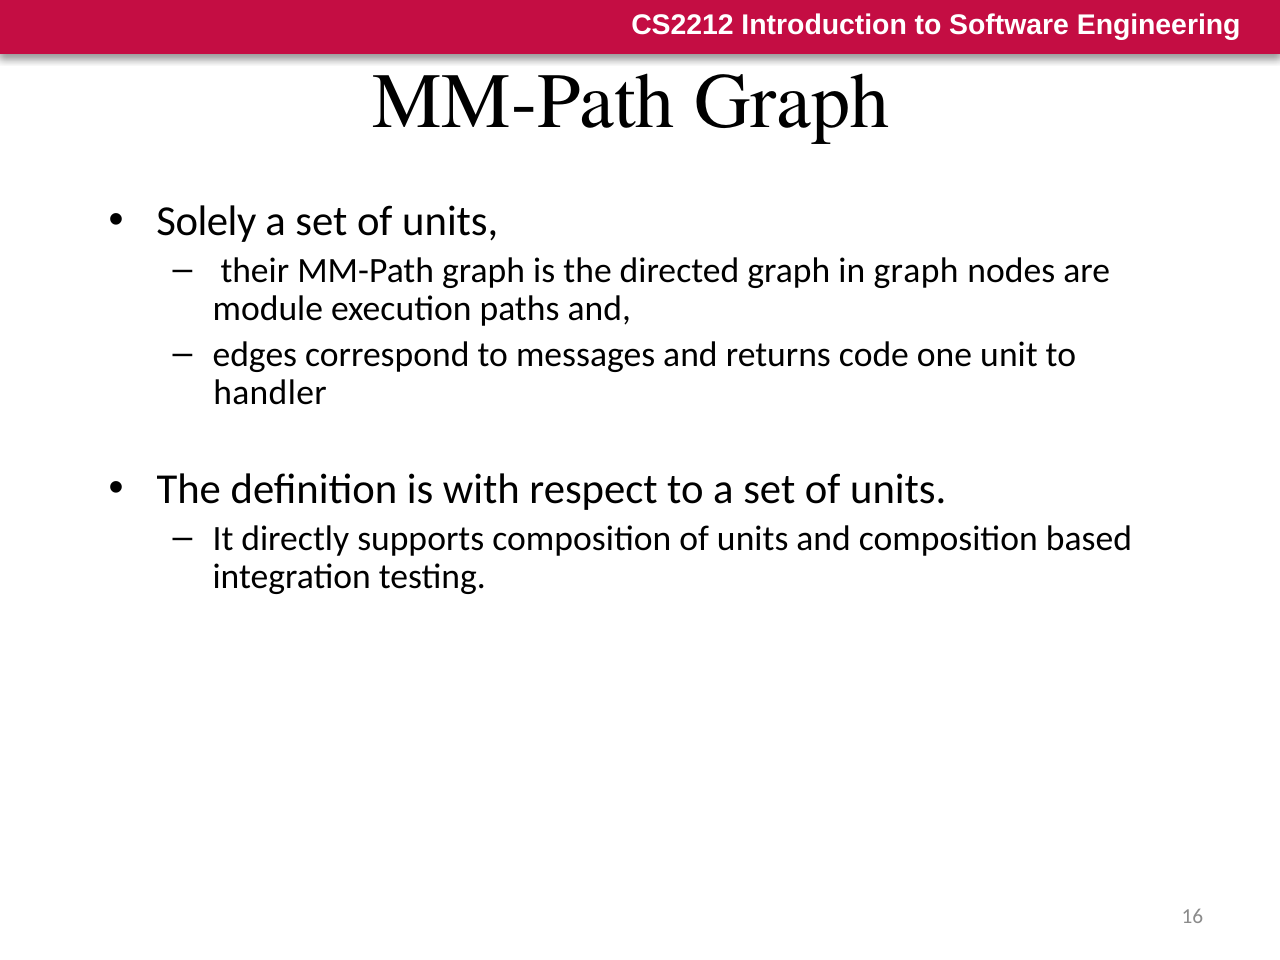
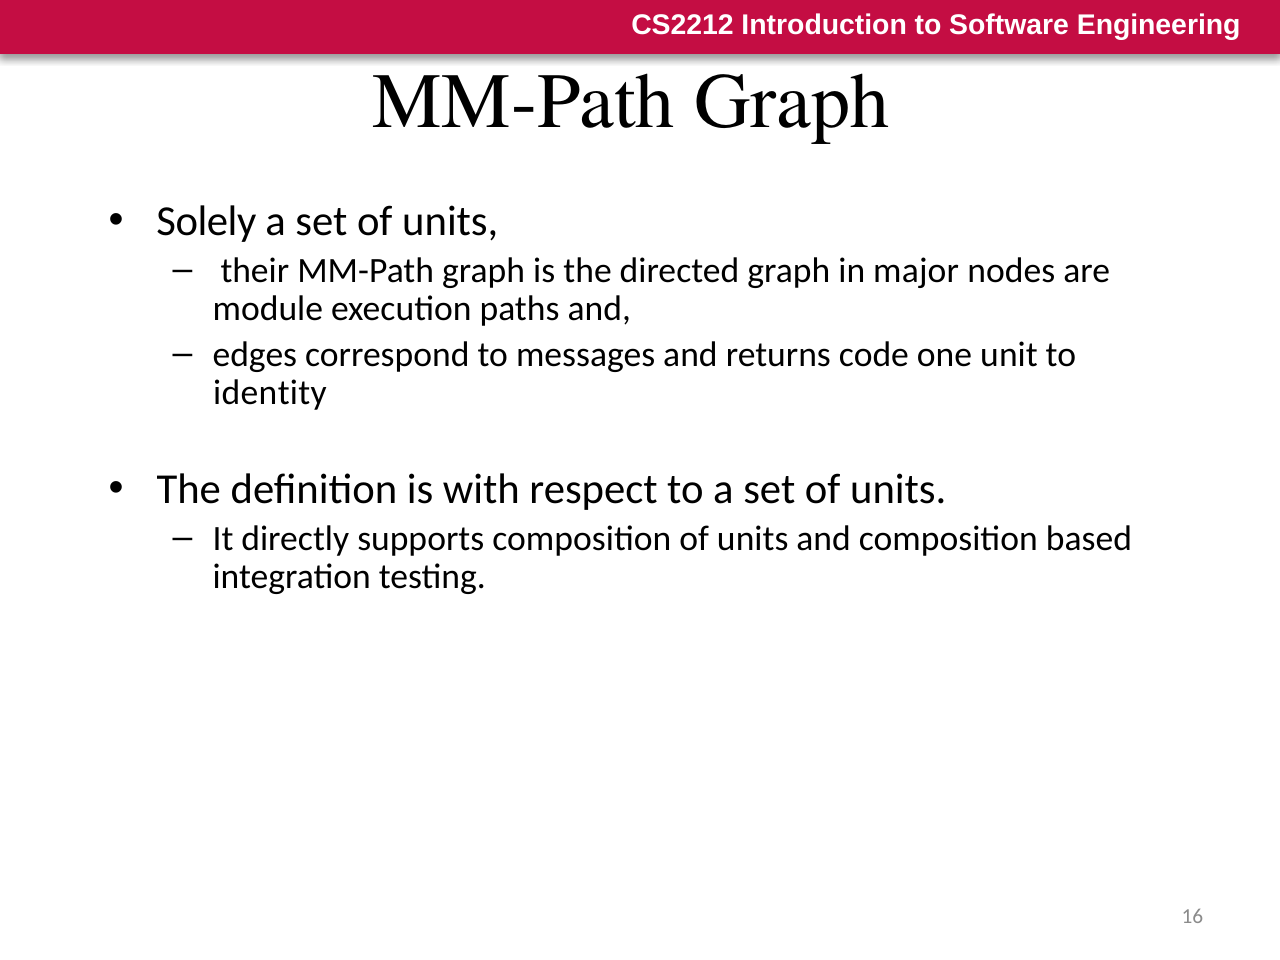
in graph: graph -> major
handler: handler -> identity
